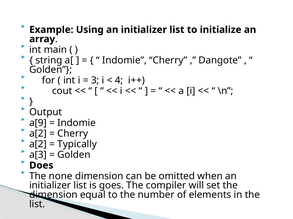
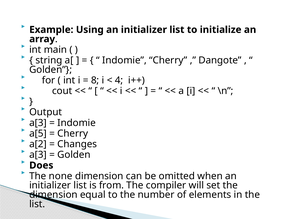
3: 3 -> 8
a[9 at (38, 123): a[9 -> a[3
a[2 at (38, 134): a[2 -> a[5
Typically: Typically -> Changes
goes: goes -> from
